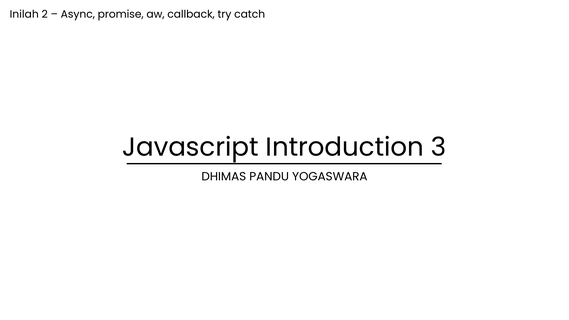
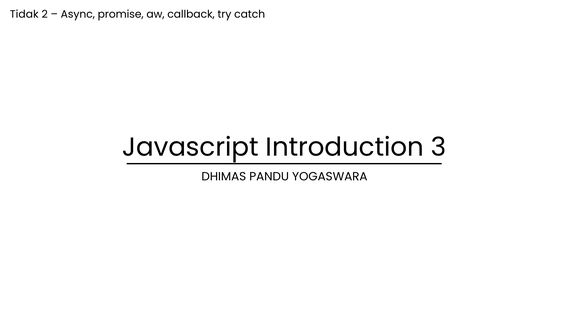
Inilah: Inilah -> Tidak
